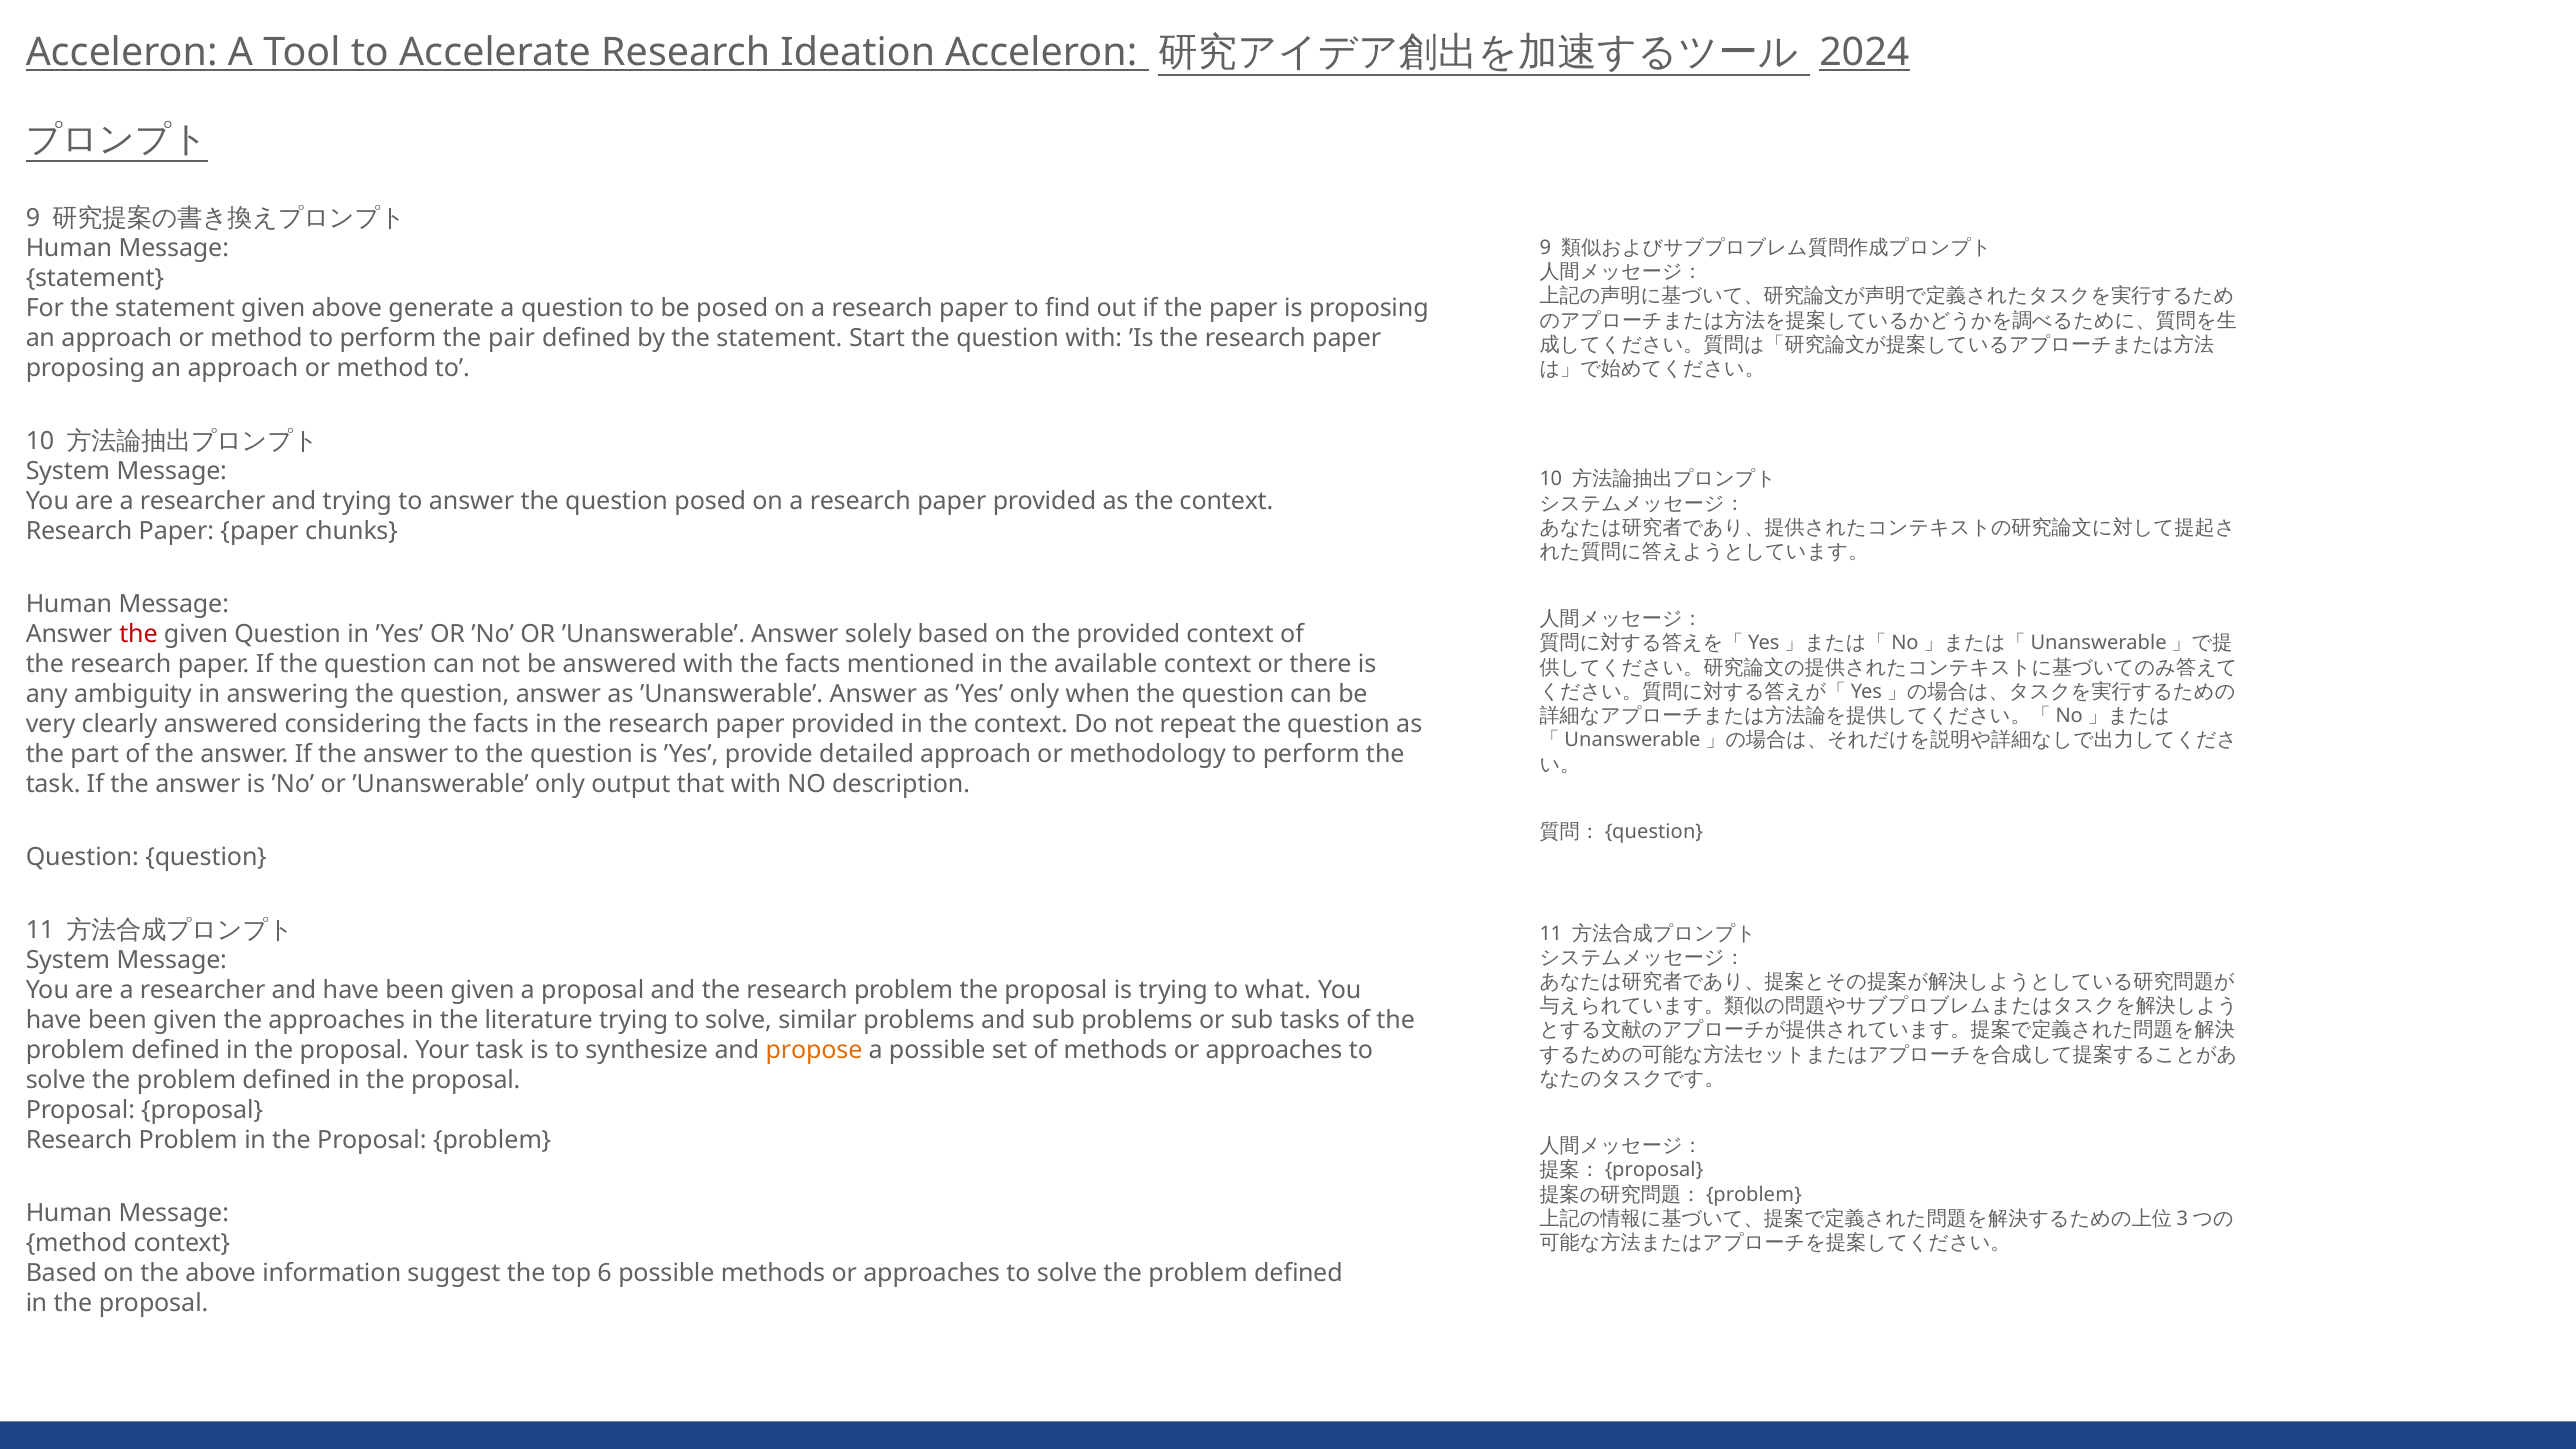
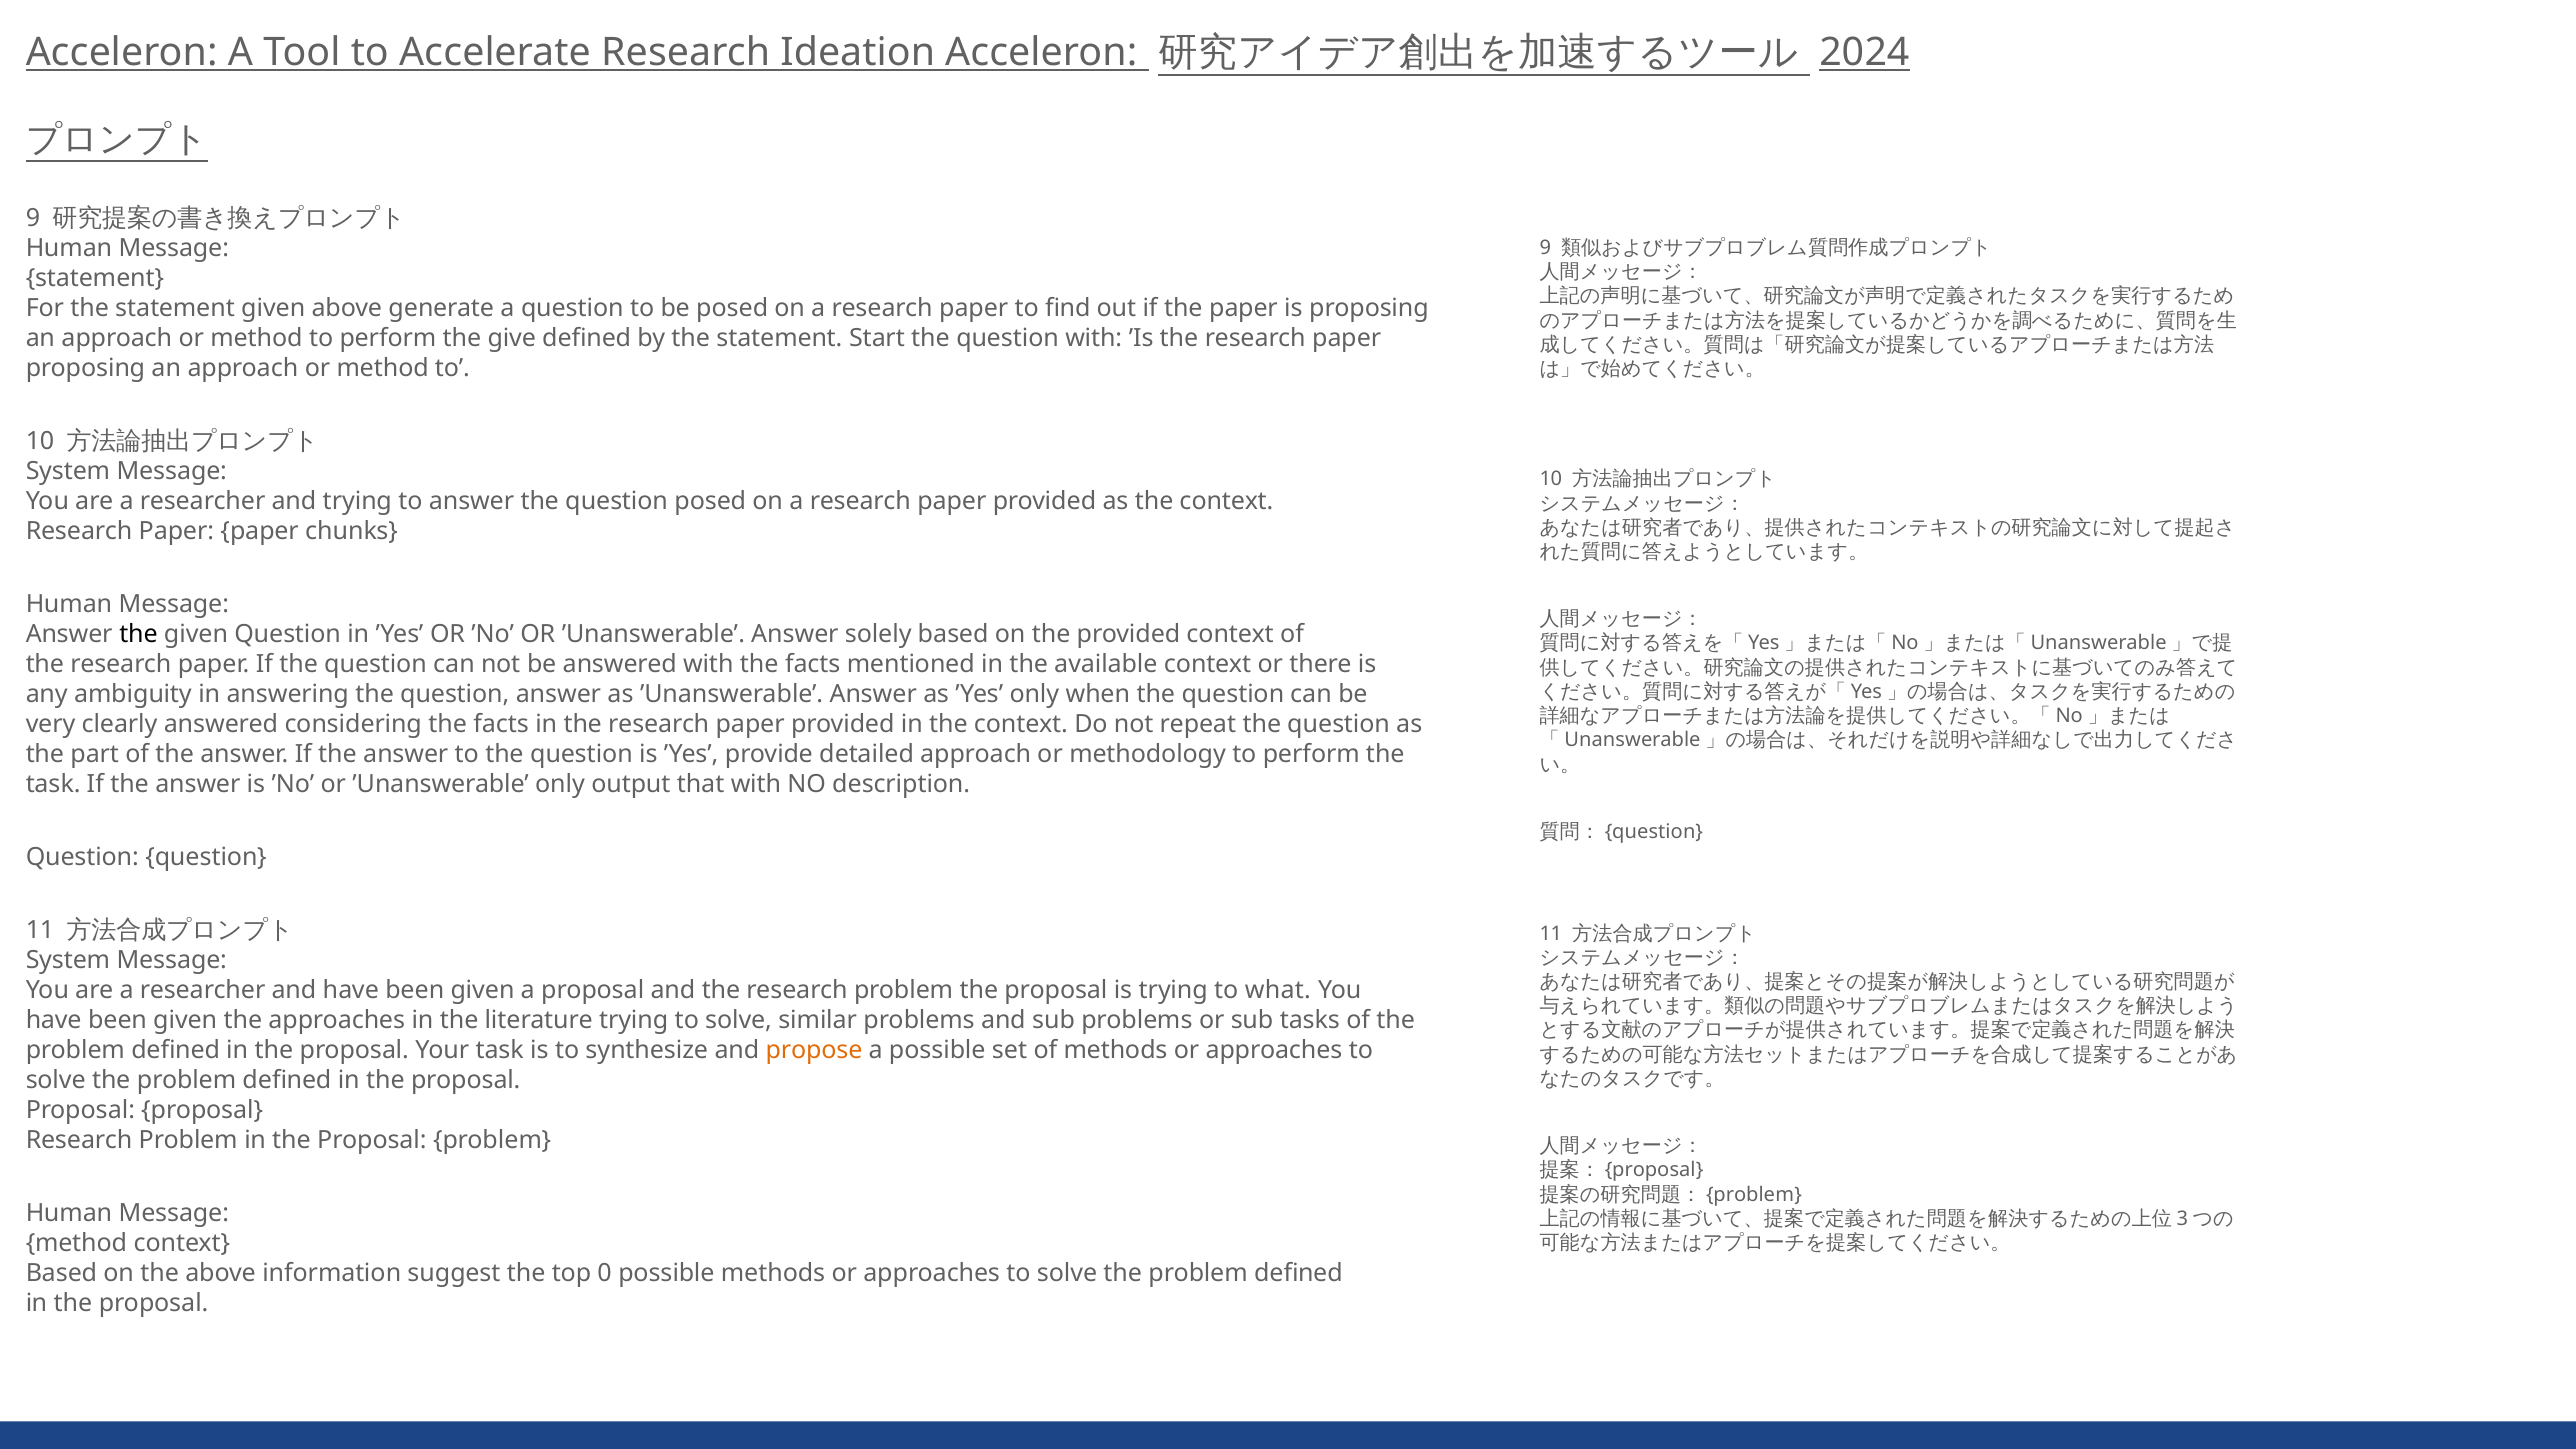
pair: pair -> give
the at (139, 635) colour: red -> black
6: 6 -> 0
